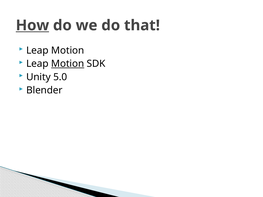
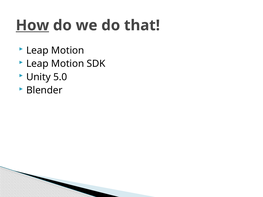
Motion at (68, 64) underline: present -> none
